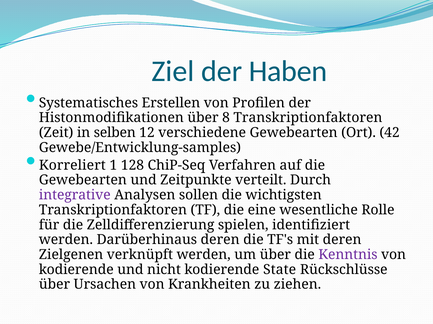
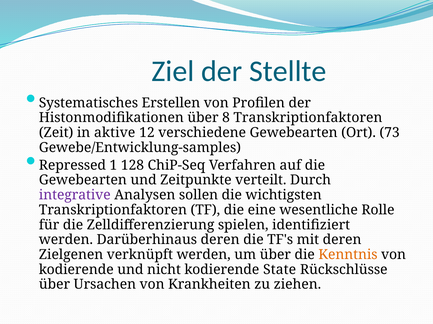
Haben: Haben -> Stellte
selben: selben -> aktive
42: 42 -> 73
Korreliert: Korreliert -> Repressed
Kenntnis colour: purple -> orange
